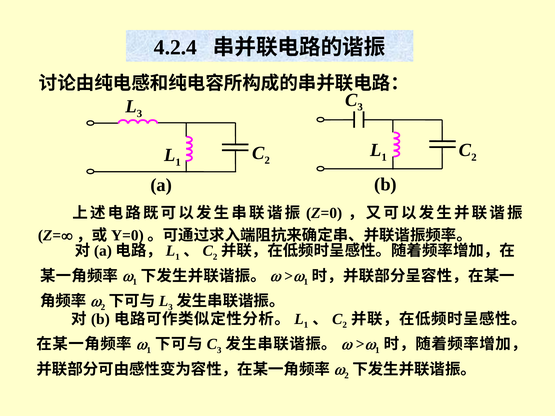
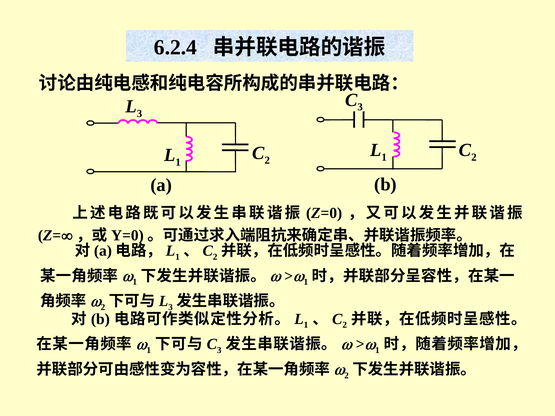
4.2.4: 4.2.4 -> 6.2.4
